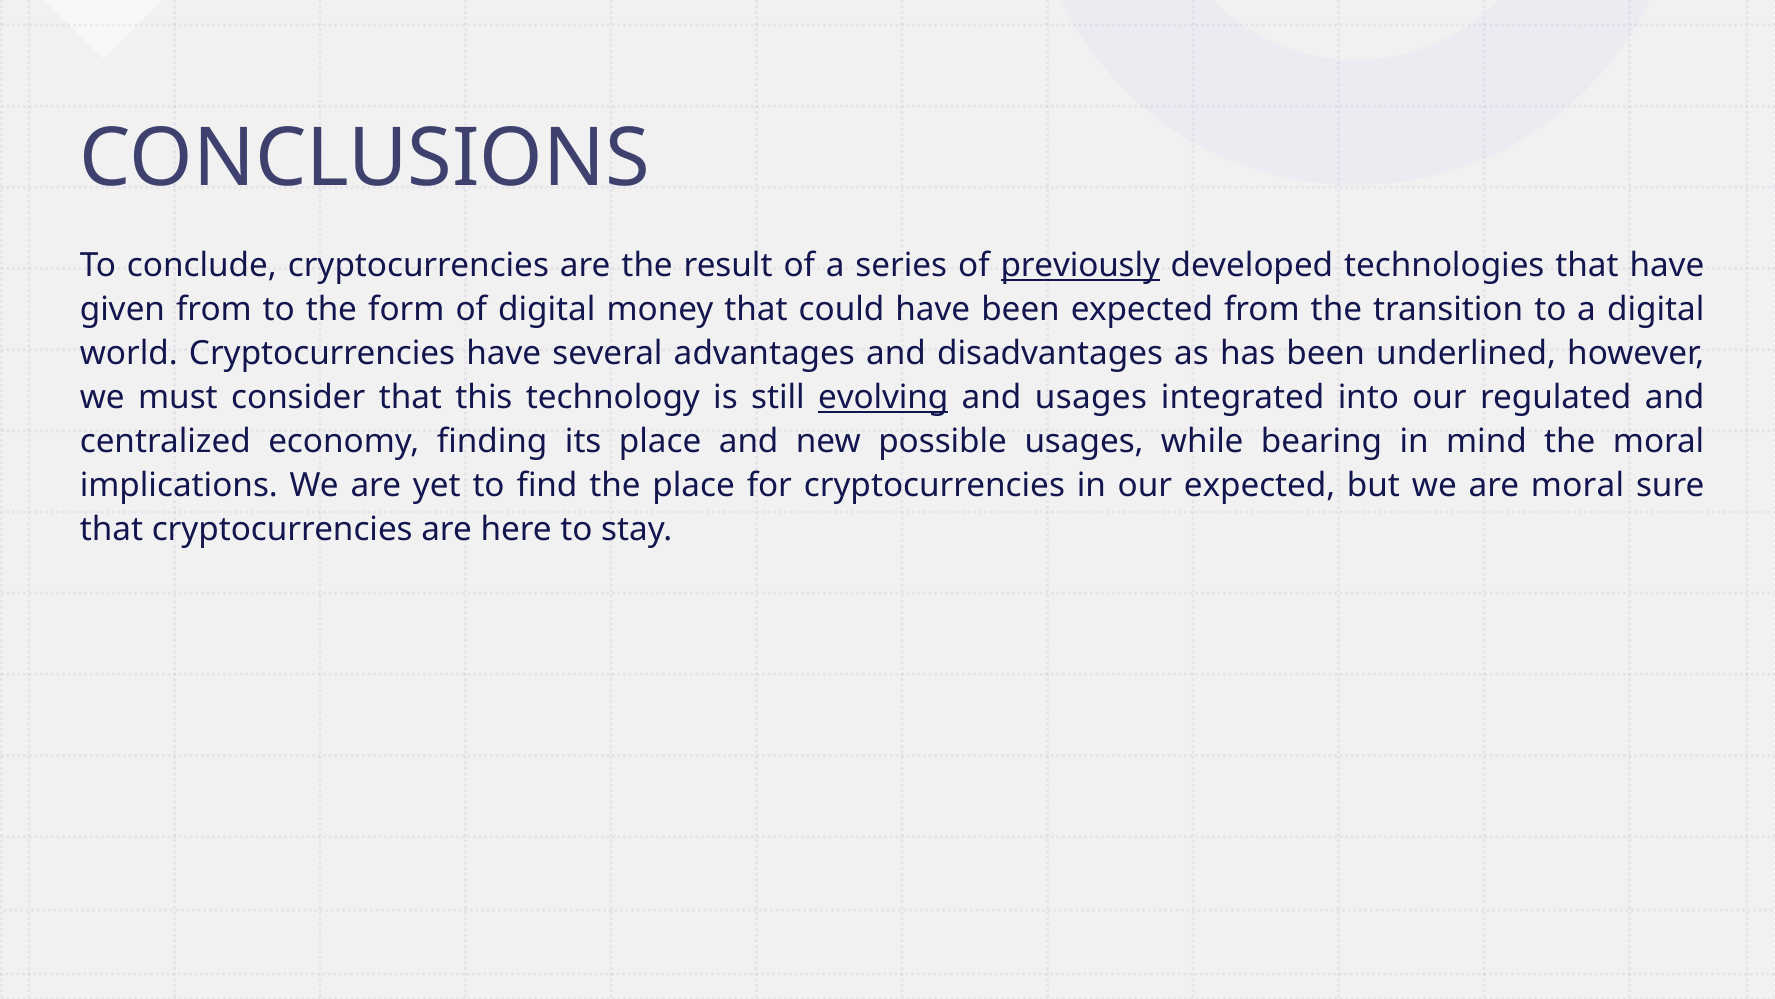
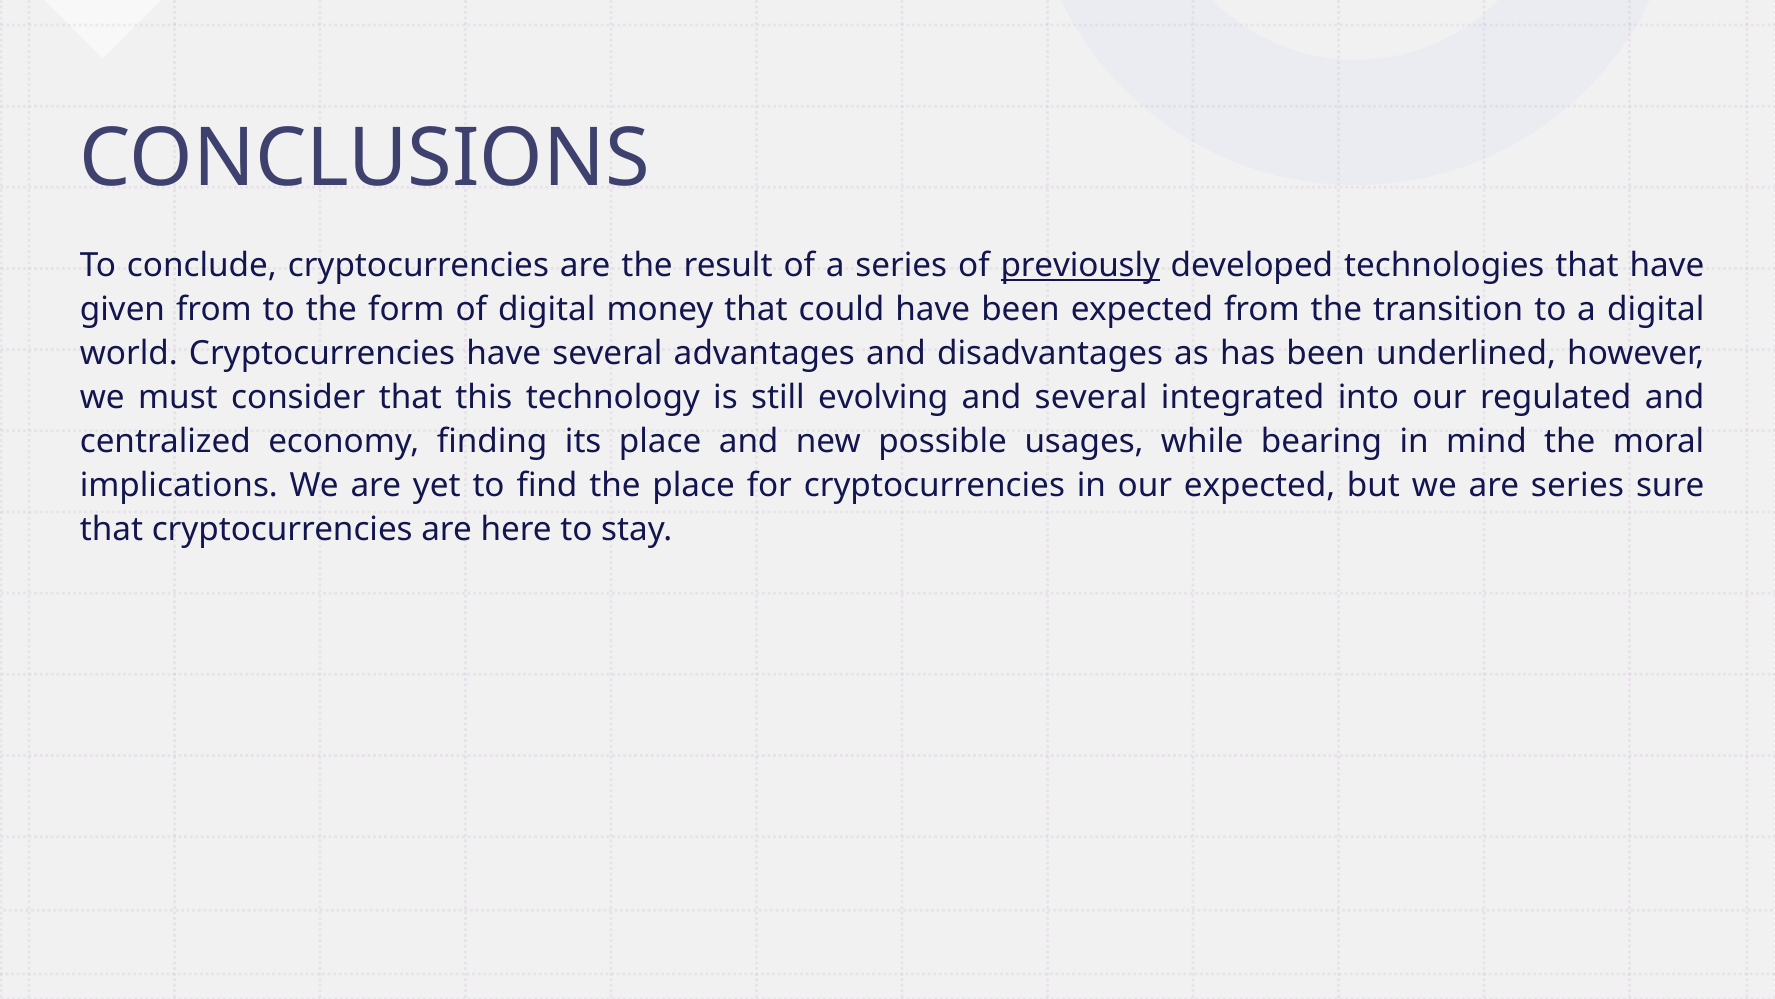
evolving underline: present -> none
and usages: usages -> several
are moral: moral -> series
